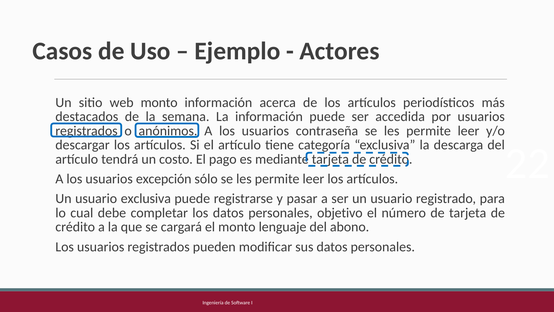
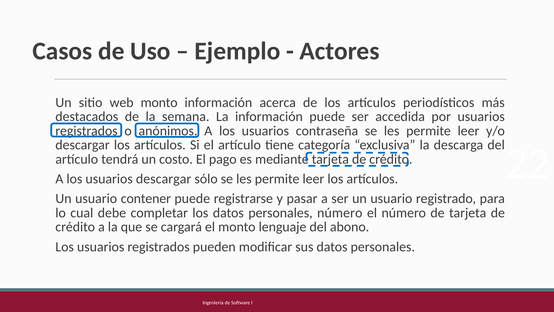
usuarios excepción: excepción -> descargar
usuario exclusiva: exclusiva -> contener
personales objetivo: objetivo -> número
